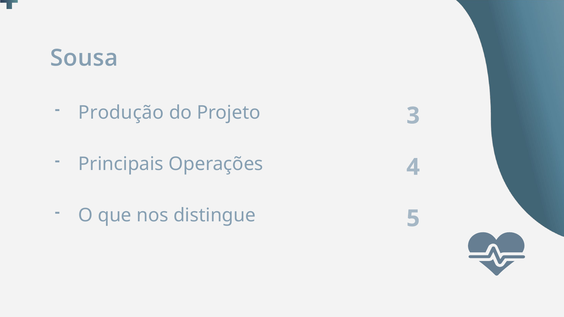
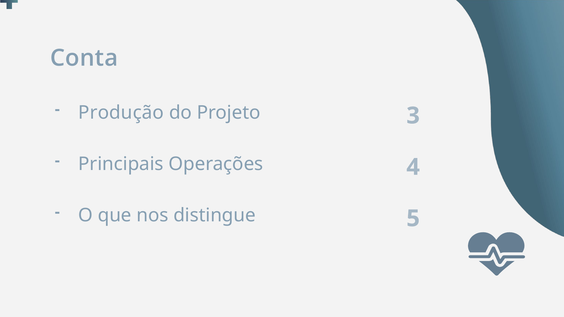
Sousa: Sousa -> Conta
